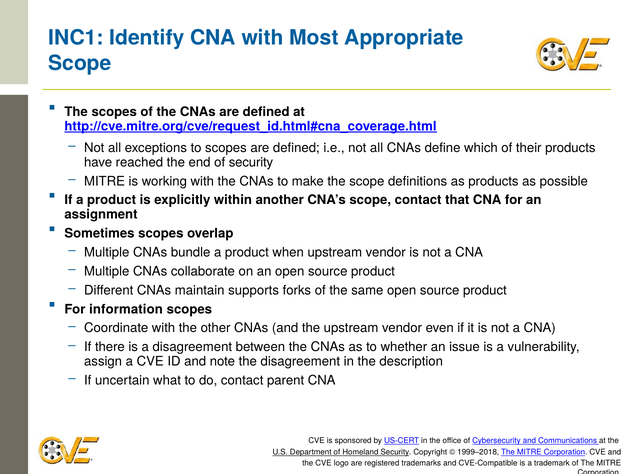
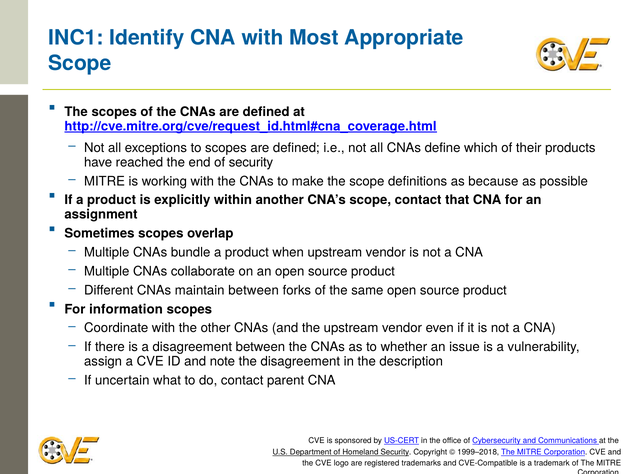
as products: products -> because
maintain supports: supports -> between
